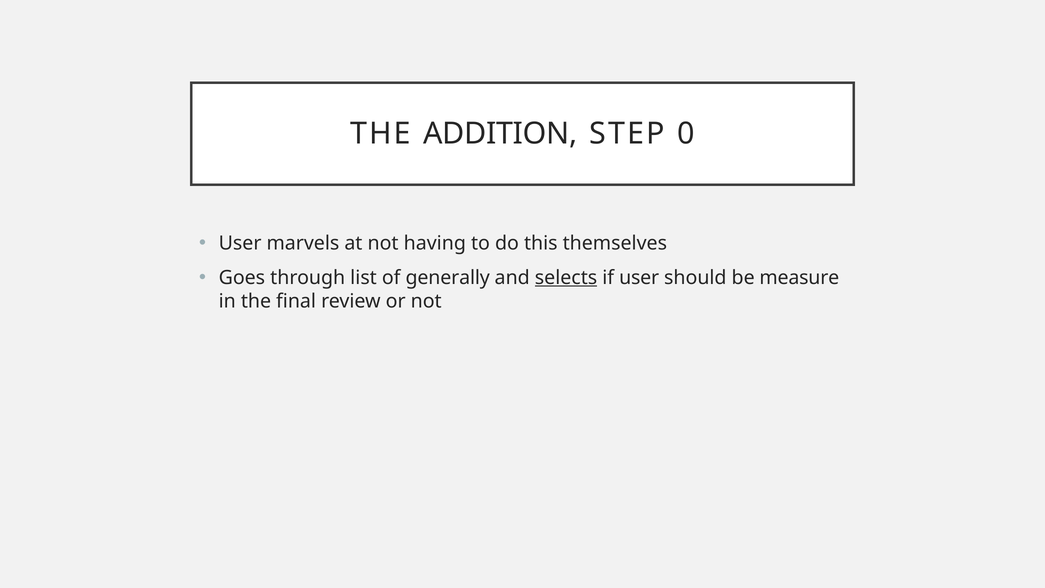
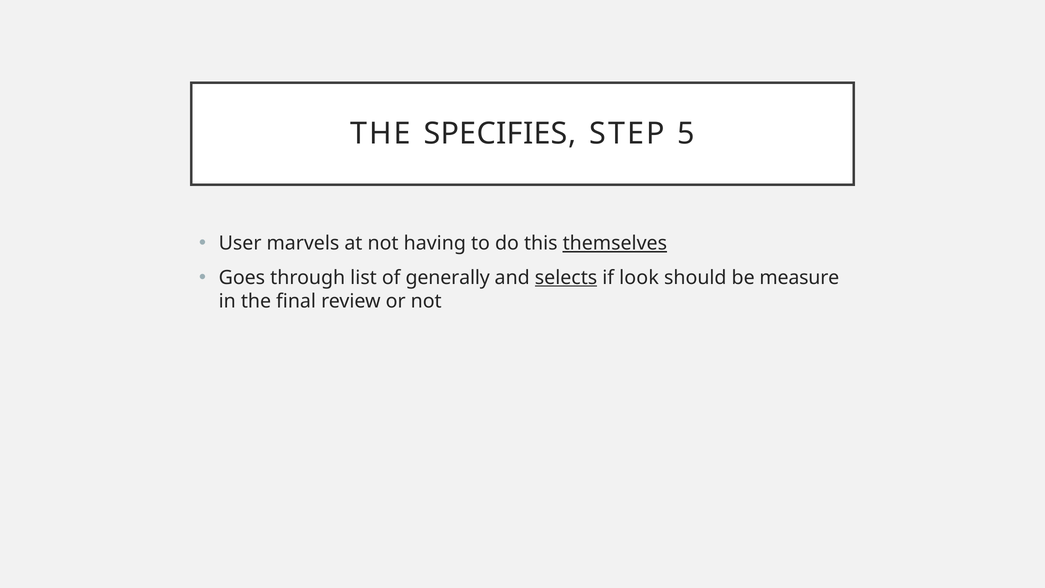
ADDITION: ADDITION -> SPECIFIES
0: 0 -> 5
themselves underline: none -> present
if user: user -> look
